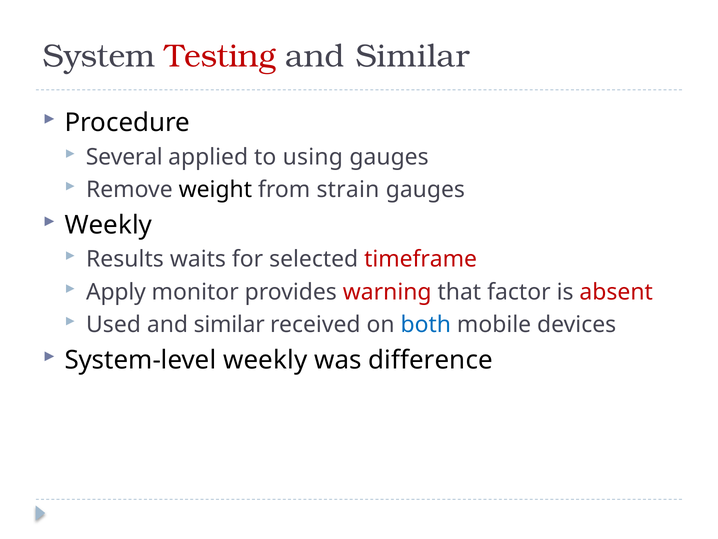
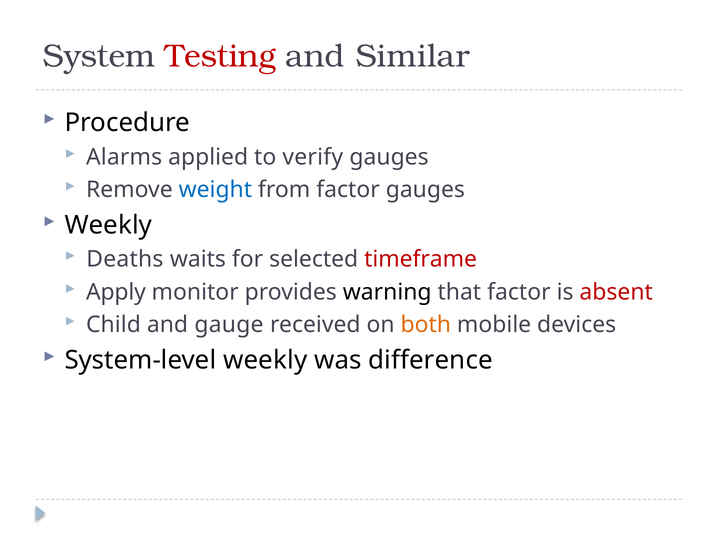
Several: Several -> Alarms
using: using -> verify
weight colour: black -> blue
from strain: strain -> factor
Results: Results -> Deaths
warning colour: red -> black
Used: Used -> Child
similar at (229, 324): similar -> gauge
both colour: blue -> orange
